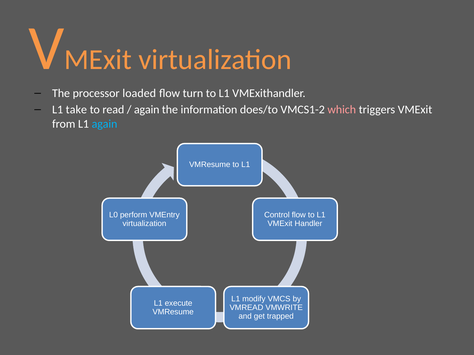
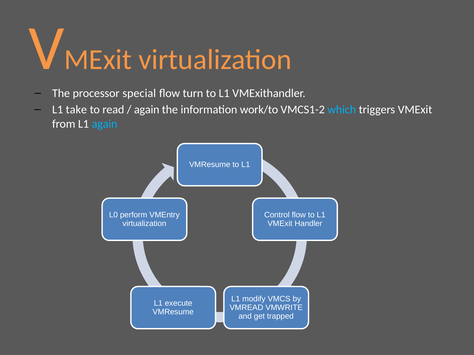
loaded: loaded -> special
does/to: does/to -> work/to
which colour: pink -> light blue
